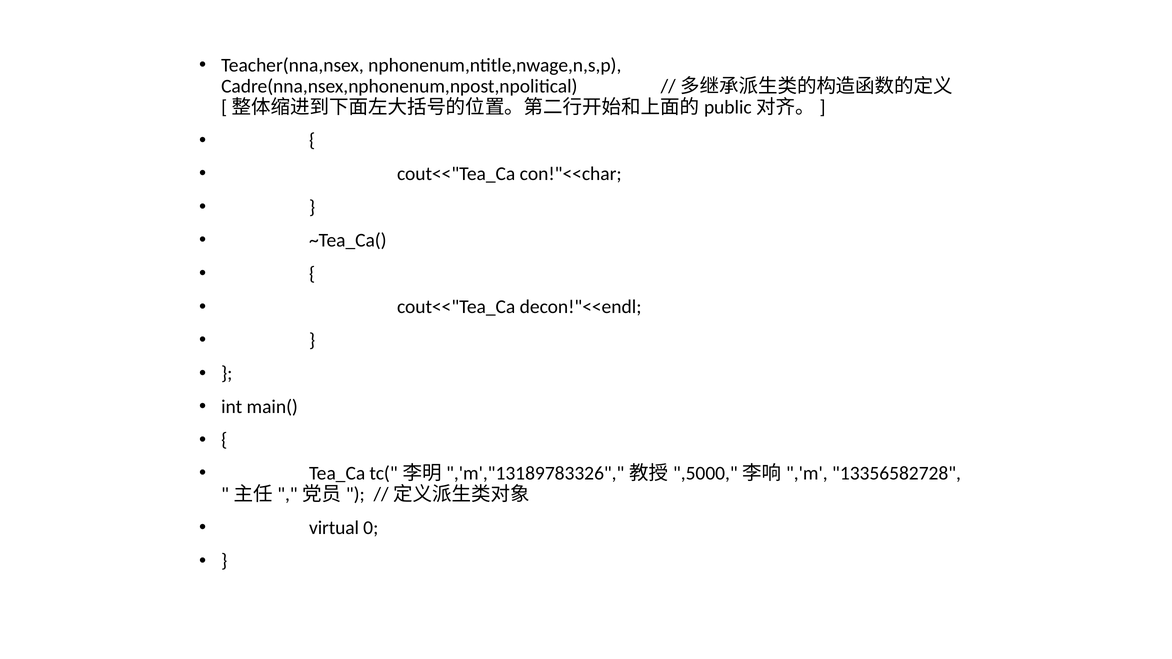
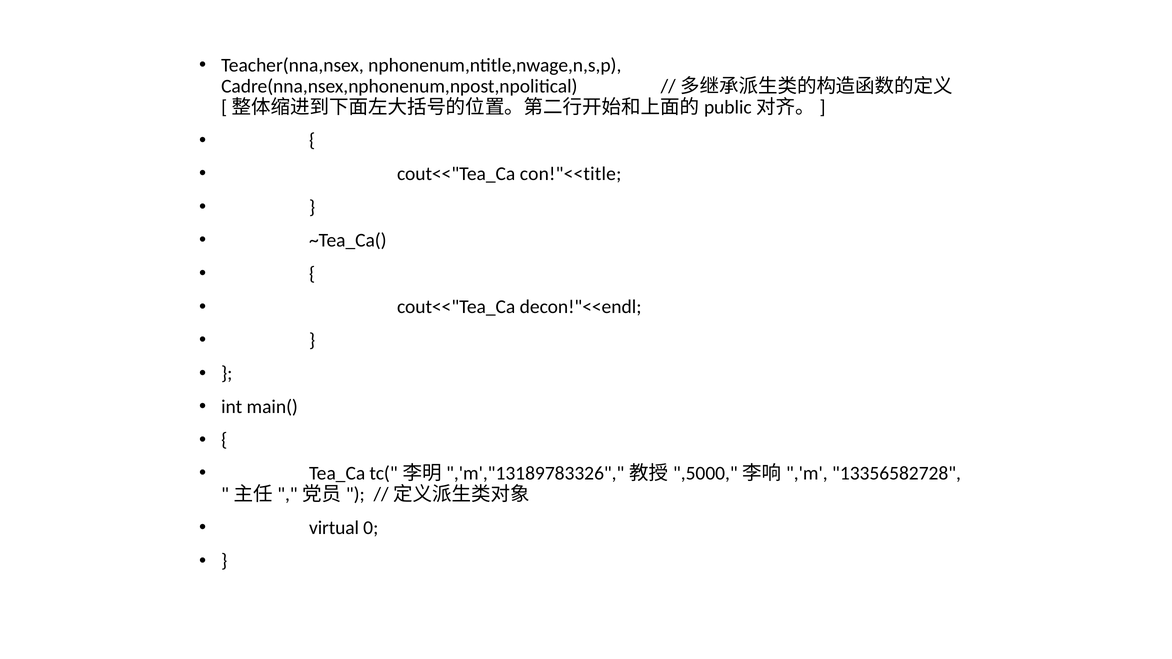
con!"<<char: con!"<<char -> con!"<<title
